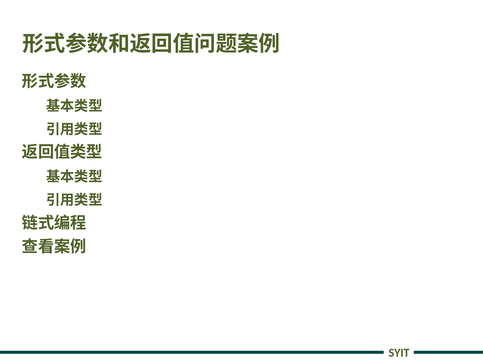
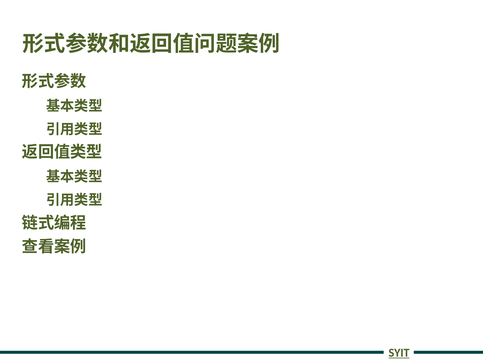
SYIT underline: none -> present
